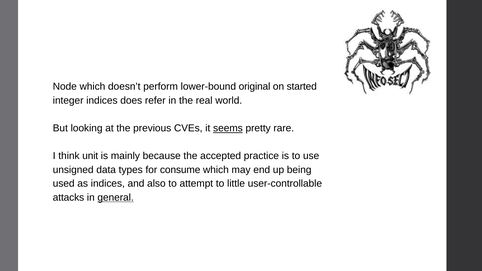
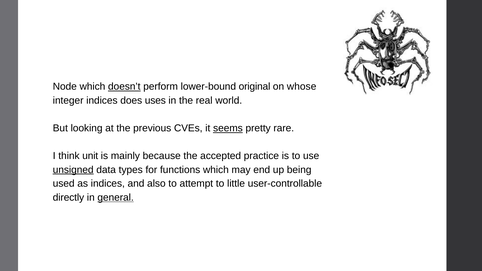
doesn’t underline: none -> present
started: started -> whose
refer: refer -> uses
unsigned underline: none -> present
consume: consume -> functions
attacks: attacks -> directly
